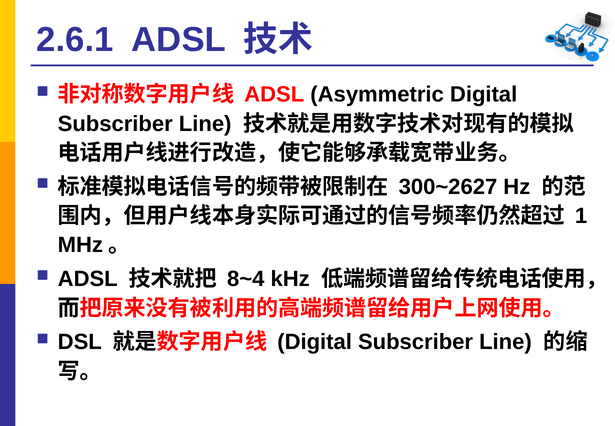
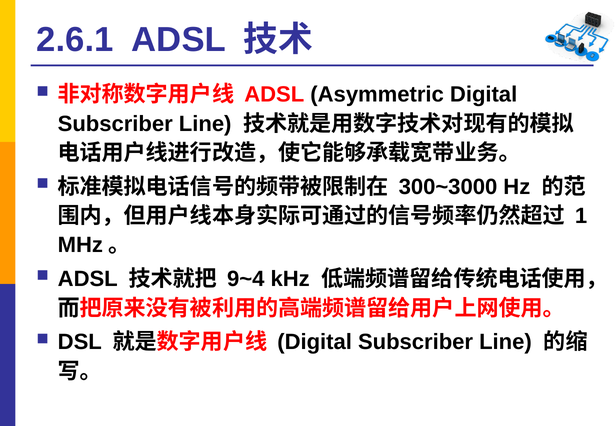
300~2627: 300~2627 -> 300~3000
8~4: 8~4 -> 9~4
